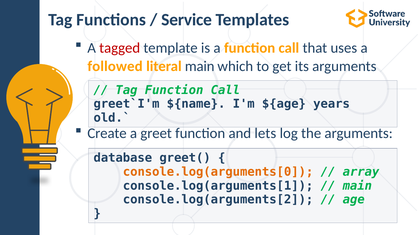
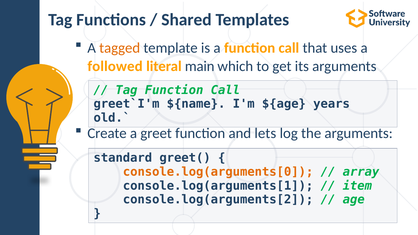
Service: Service -> Shared
tagged colour: red -> orange
database: database -> standard
main at (357, 186): main -> item
